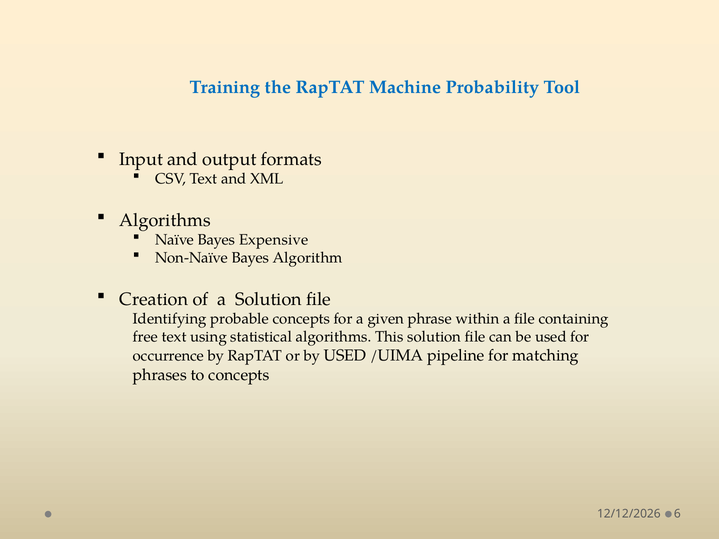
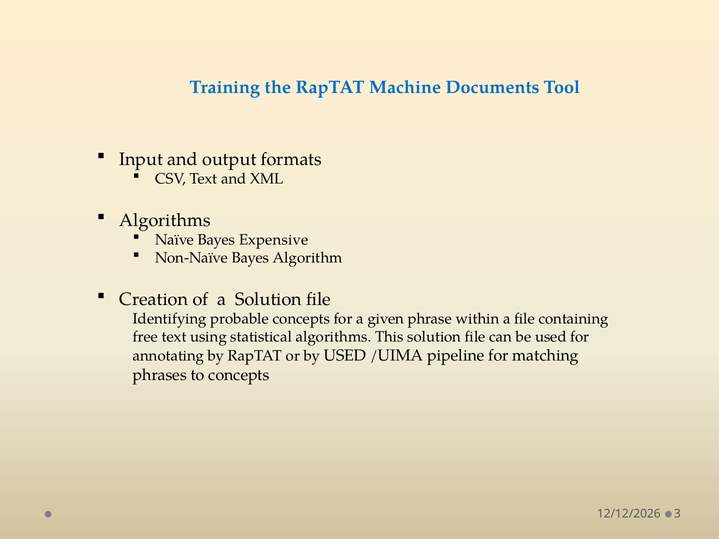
Probability: Probability -> Documents
occurrence: occurrence -> annotating
6: 6 -> 3
